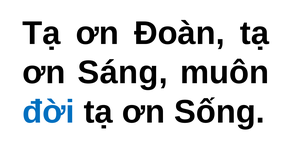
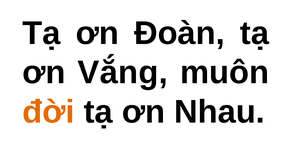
Sáng: Sáng -> Vắng
đời colour: blue -> orange
Sống: Sống -> Nhau
